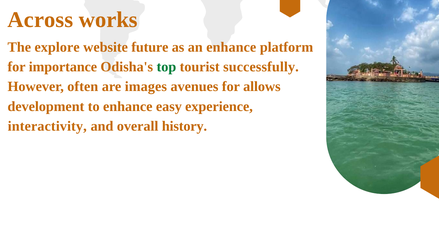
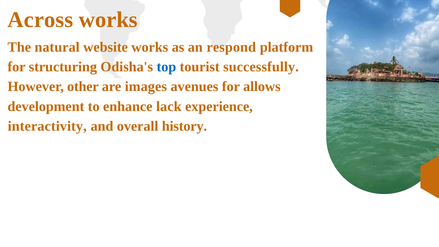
explore: explore -> natural
website future: future -> works
an enhance: enhance -> respond
importance: importance -> structuring
top colour: green -> blue
often: often -> other
easy: easy -> lack
